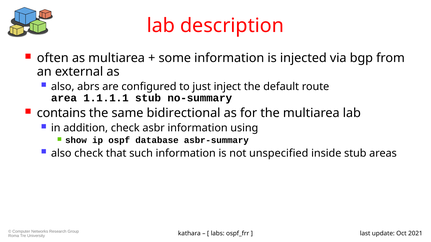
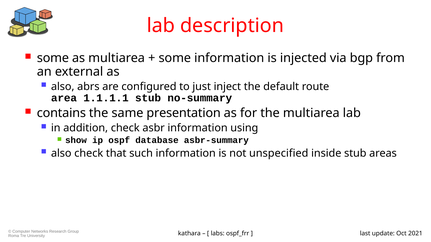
often at (53, 58): often -> some
bidirectional: bidirectional -> presentation
